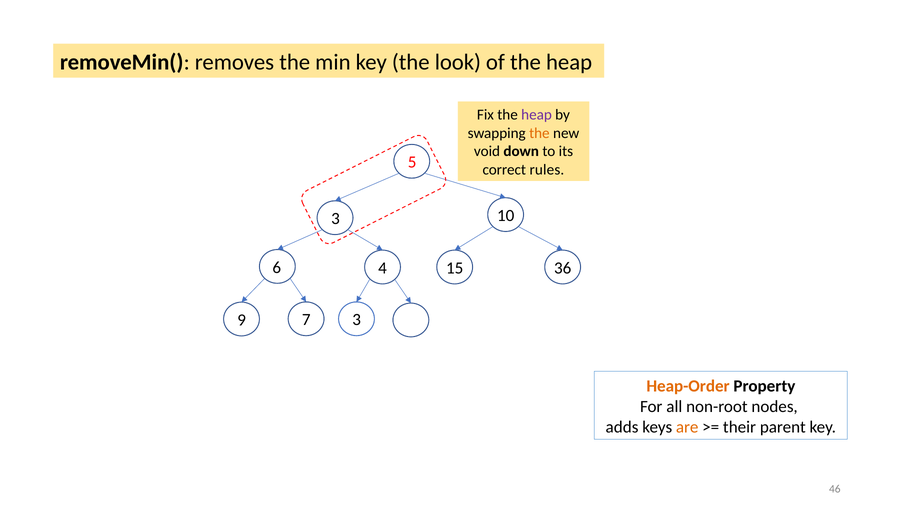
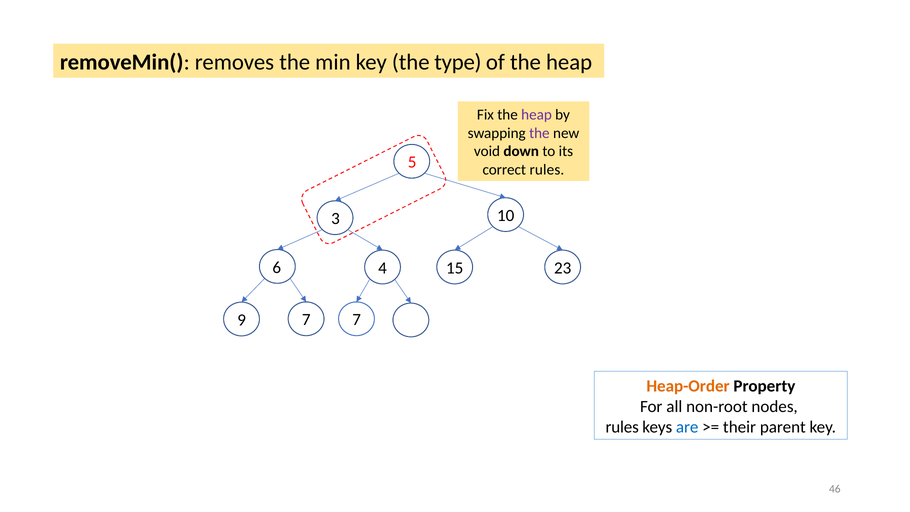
look: look -> type
the at (539, 133) colour: orange -> purple
36: 36 -> 23
7 3: 3 -> 7
adds at (622, 427): adds -> rules
are colour: orange -> blue
